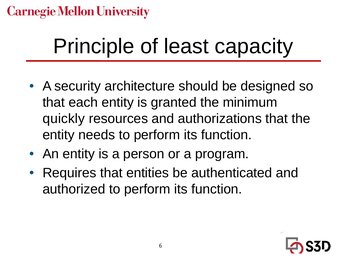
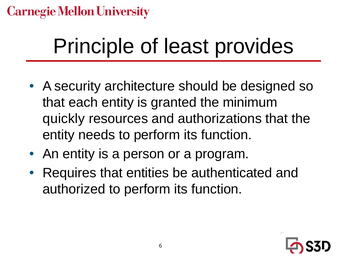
capacity: capacity -> provides
